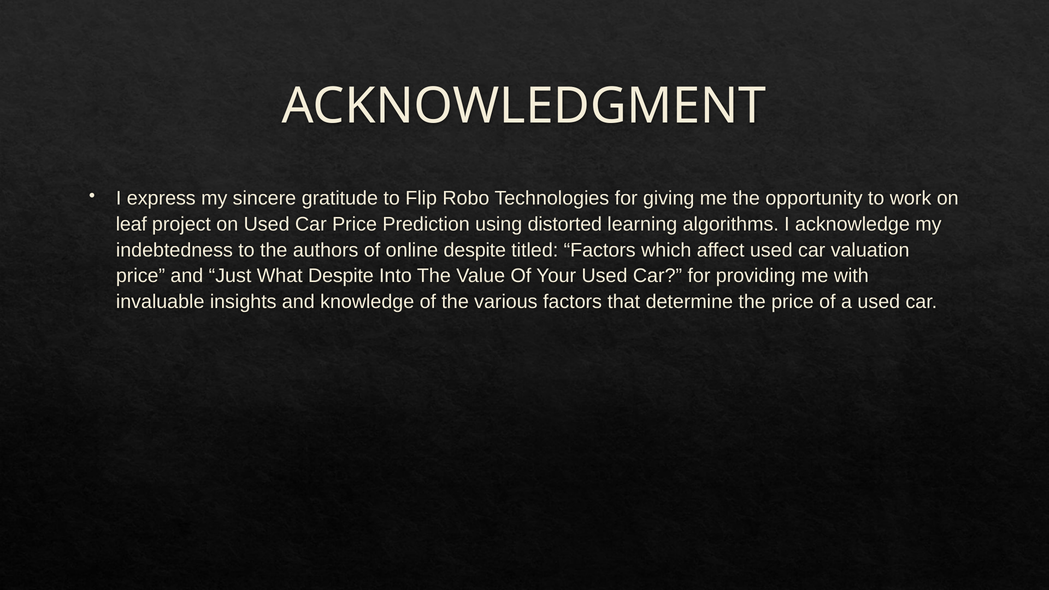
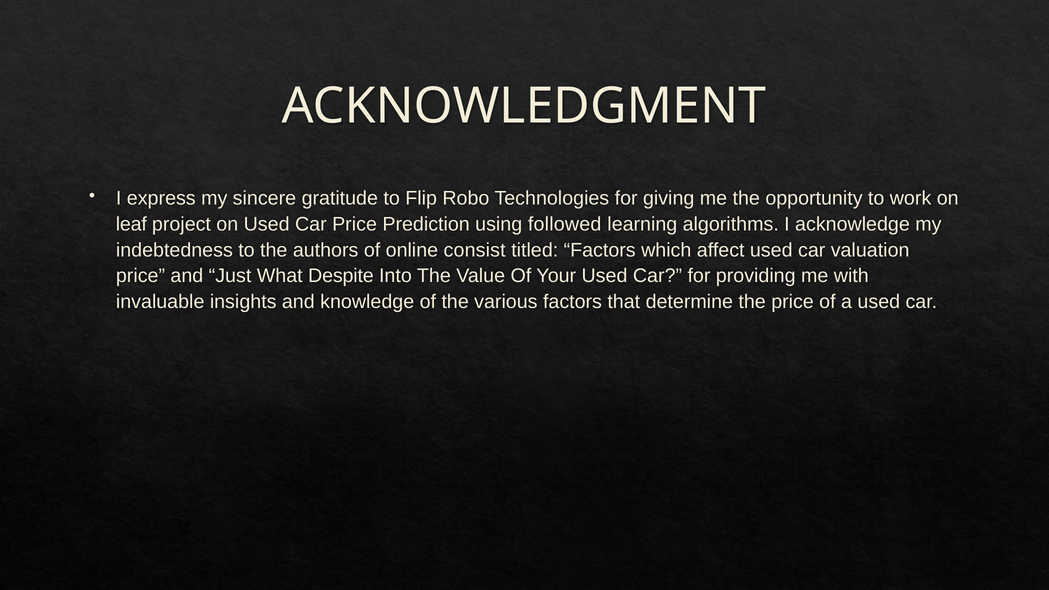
distorted: distorted -> followed
online despite: despite -> consist
